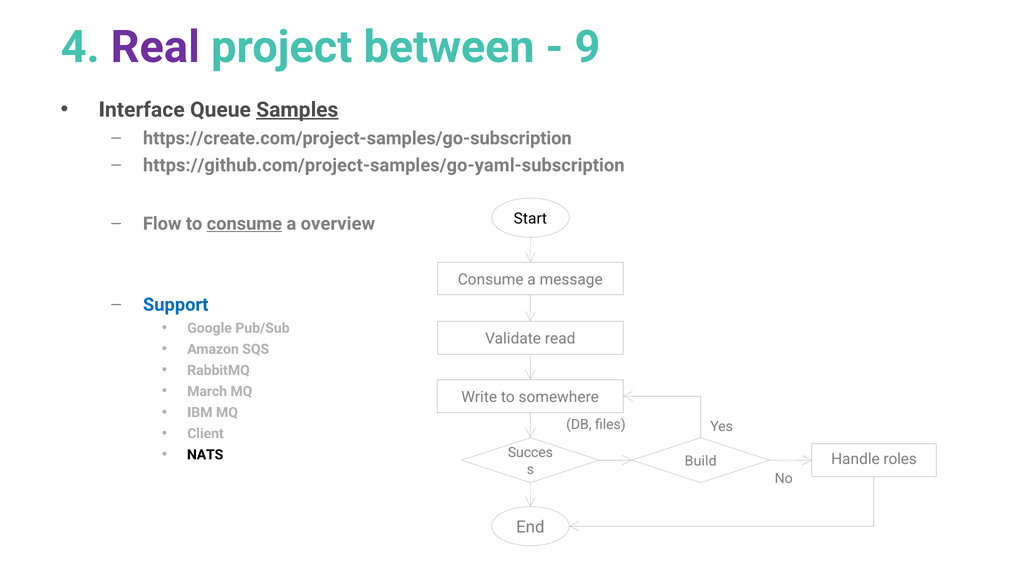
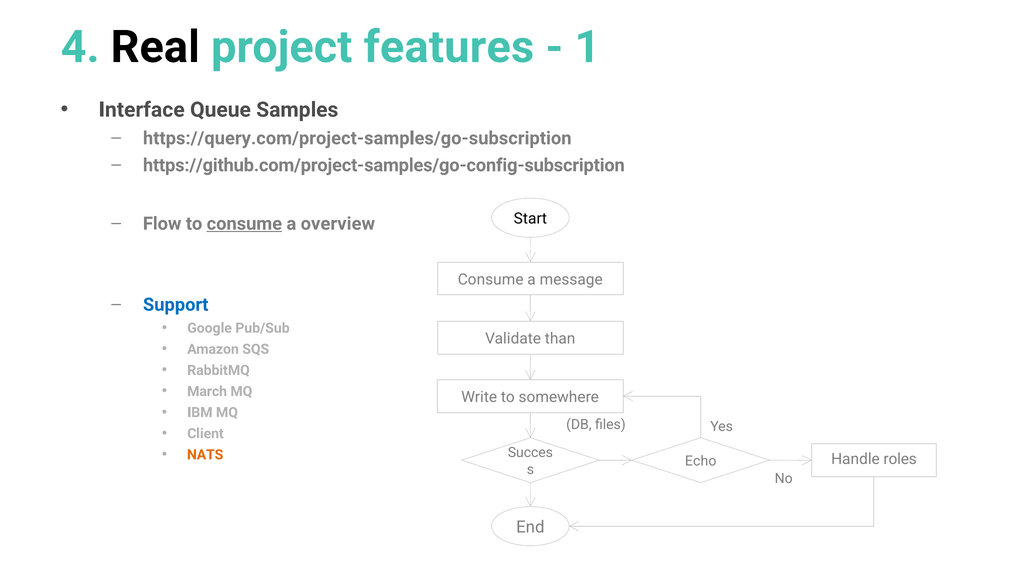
Real colour: purple -> black
between: between -> features
9: 9 -> 1
Samples underline: present -> none
https://create.com/project-samples/go-subscription: https://create.com/project-samples/go-subscription -> https://query.com/project-samples/go-subscription
https://github.com/project-samples/go-yaml-subscription: https://github.com/project-samples/go-yaml-subscription -> https://github.com/project-samples/go-config-subscription
read: read -> than
NATS colour: black -> orange
Build: Build -> Echo
